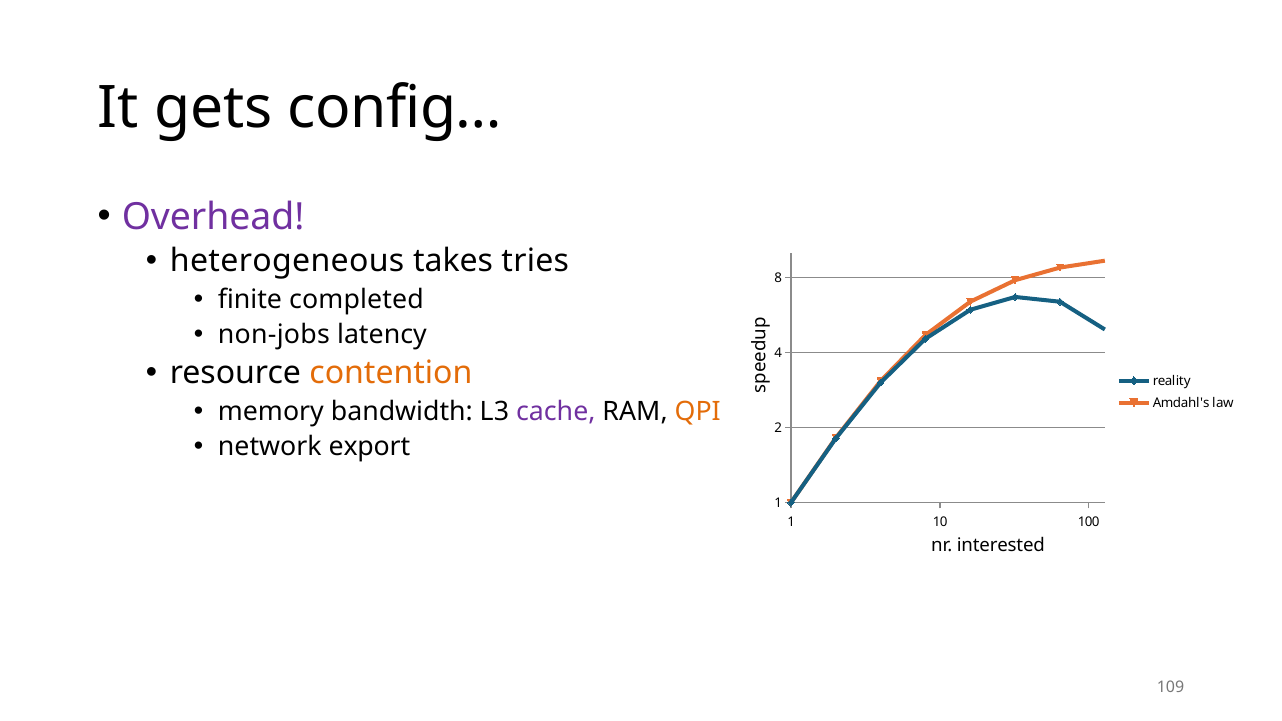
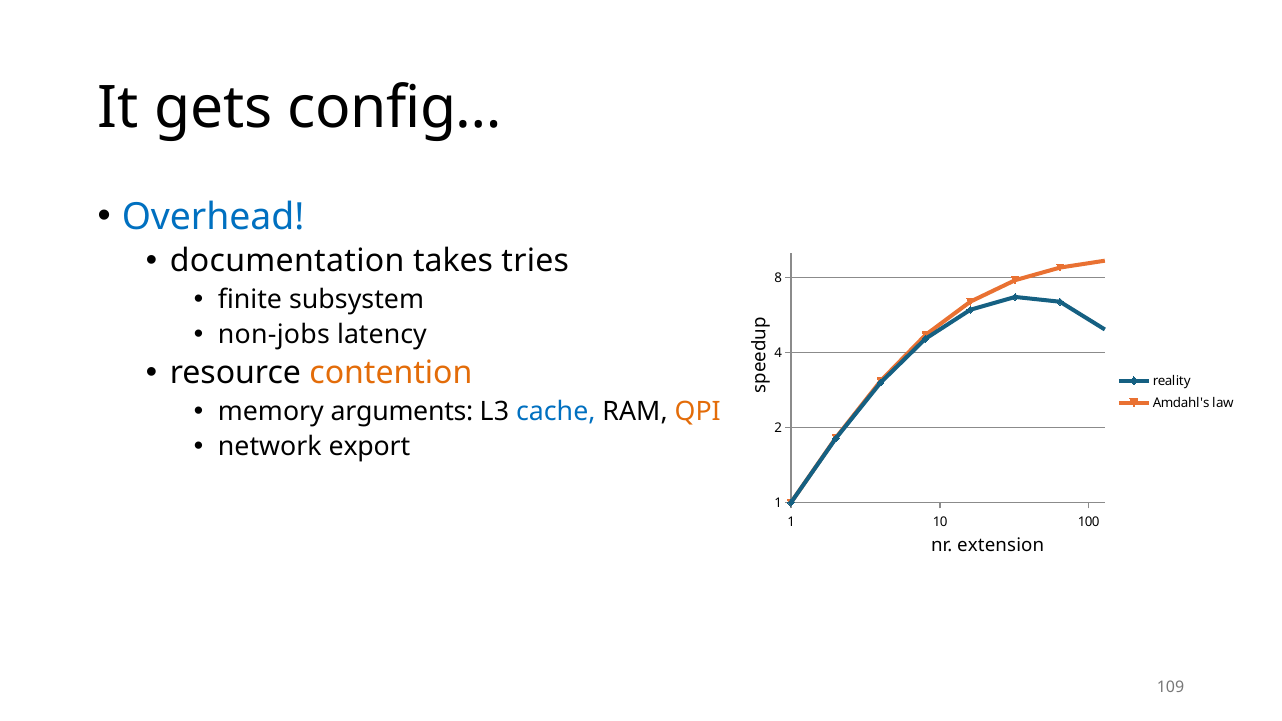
Overhead colour: purple -> blue
heterogeneous: heterogeneous -> documentation
completed: completed -> subsystem
bandwidth: bandwidth -> arguments
cache colour: purple -> blue
interested: interested -> extension
